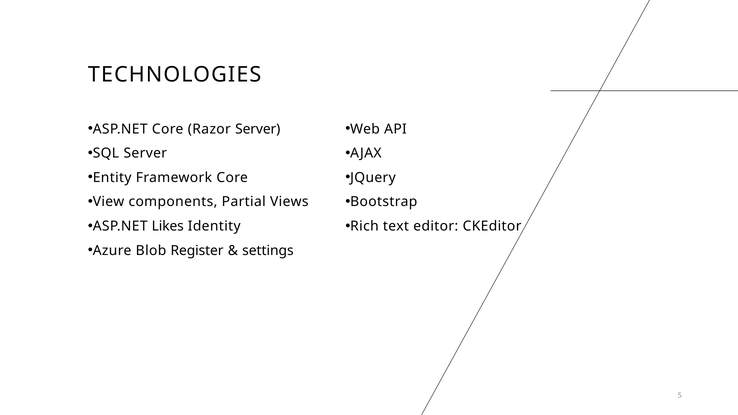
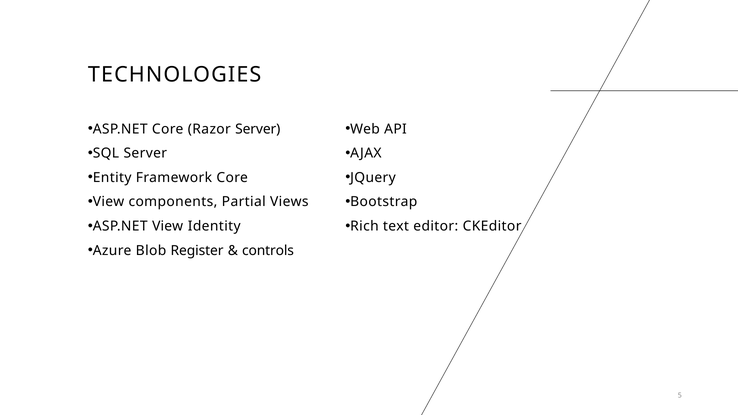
ASP.NET Likes: Likes -> View
settings: settings -> controls
